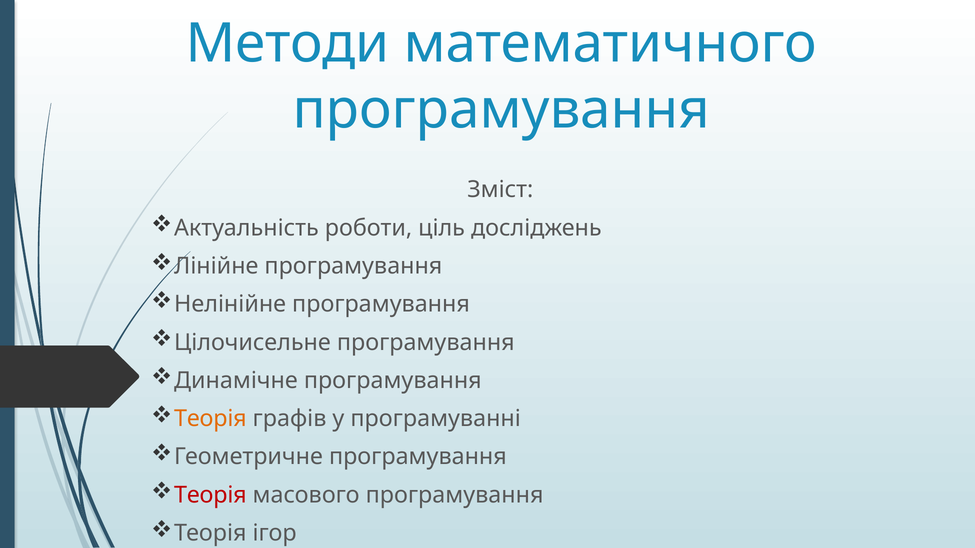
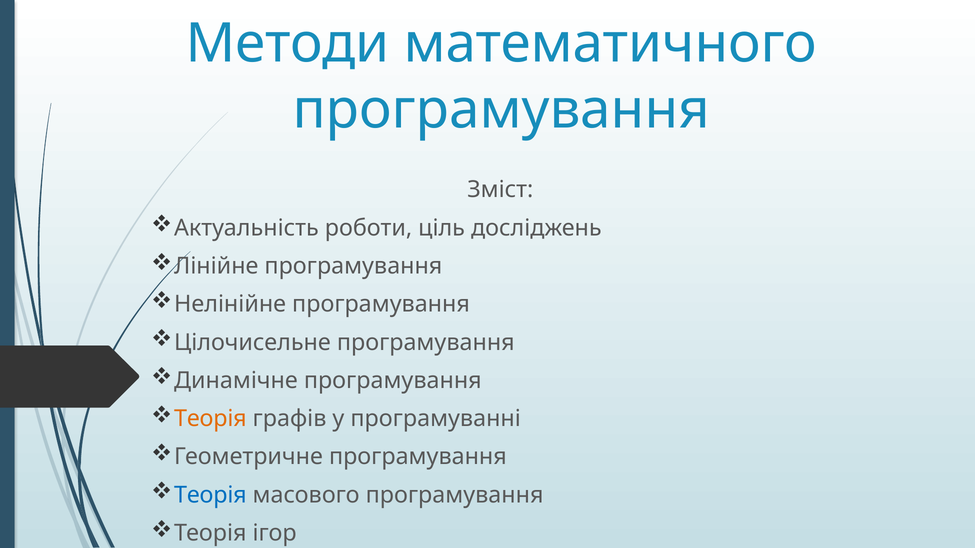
Теорія at (210, 495) colour: red -> blue
